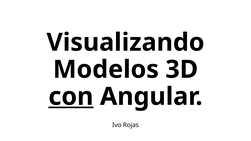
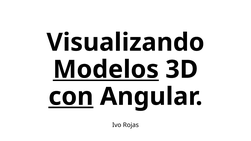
Modelos underline: none -> present
